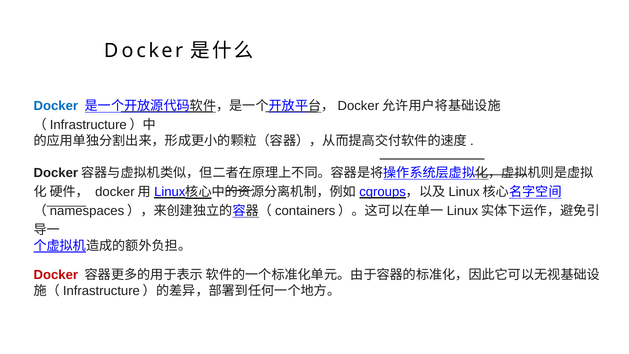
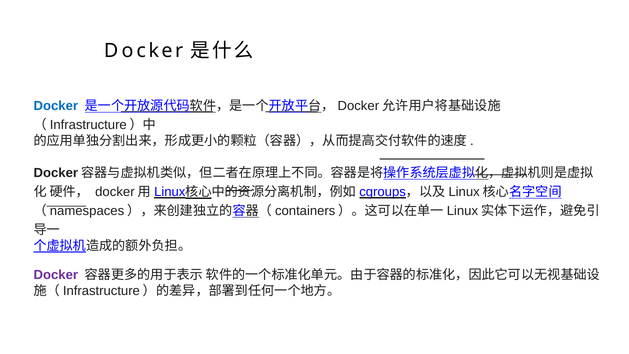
Docker at (56, 275) colour: red -> purple
